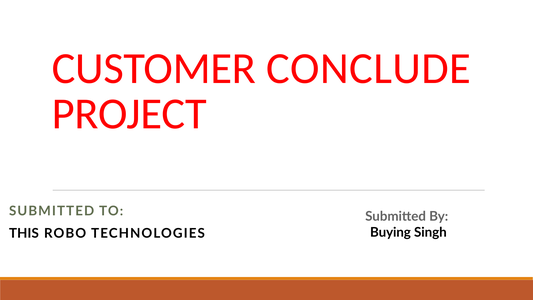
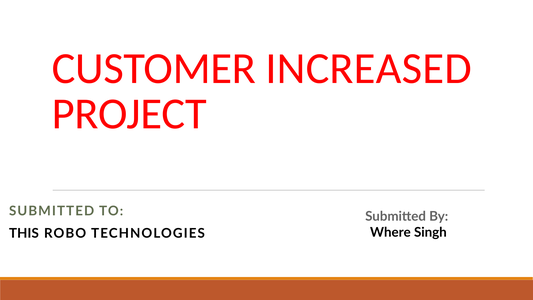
CONCLUDE: CONCLUDE -> INCREASED
Buying: Buying -> Where
